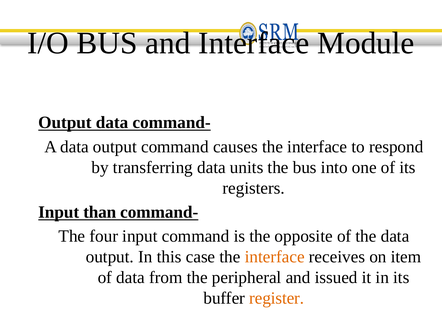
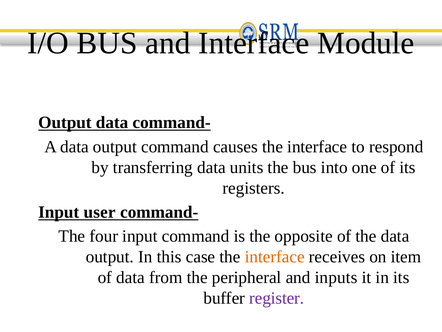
than: than -> user
issued: issued -> inputs
register colour: orange -> purple
